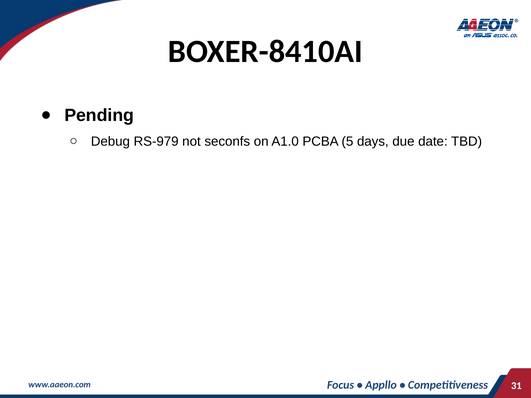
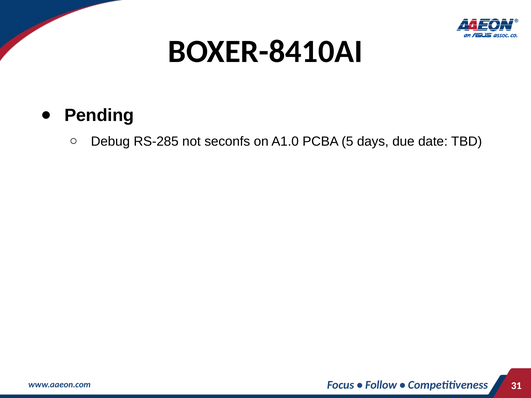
RS-979: RS-979 -> RS-285
Appllo: Appllo -> Follow
